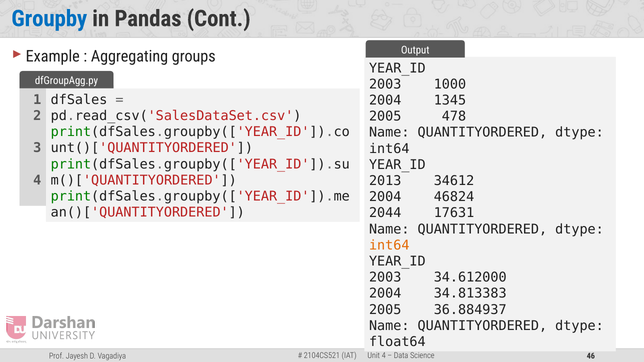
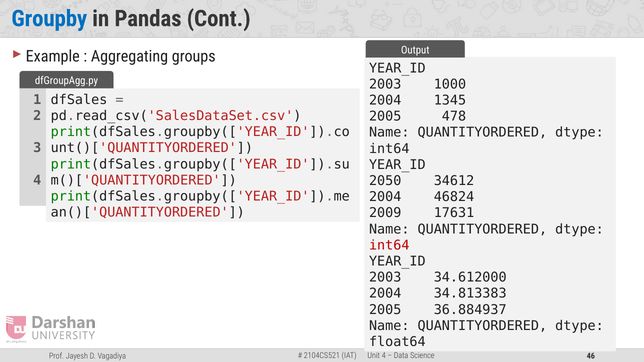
2013: 2013 -> 2050
2044: 2044 -> 2009
int64 at (389, 245) colour: orange -> red
